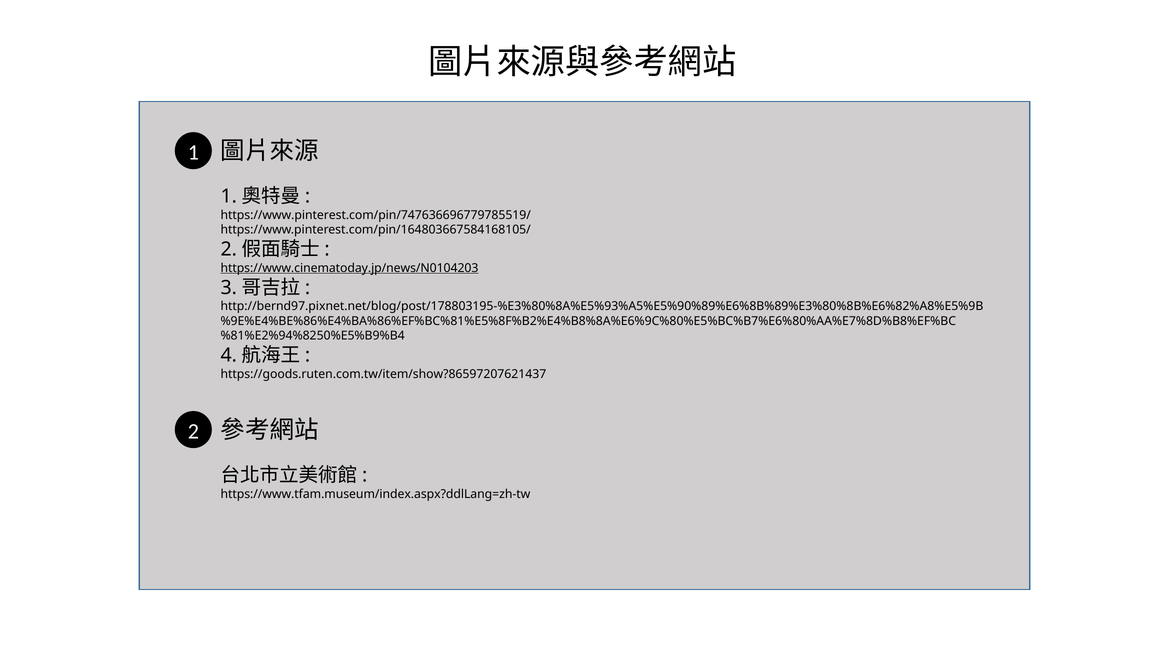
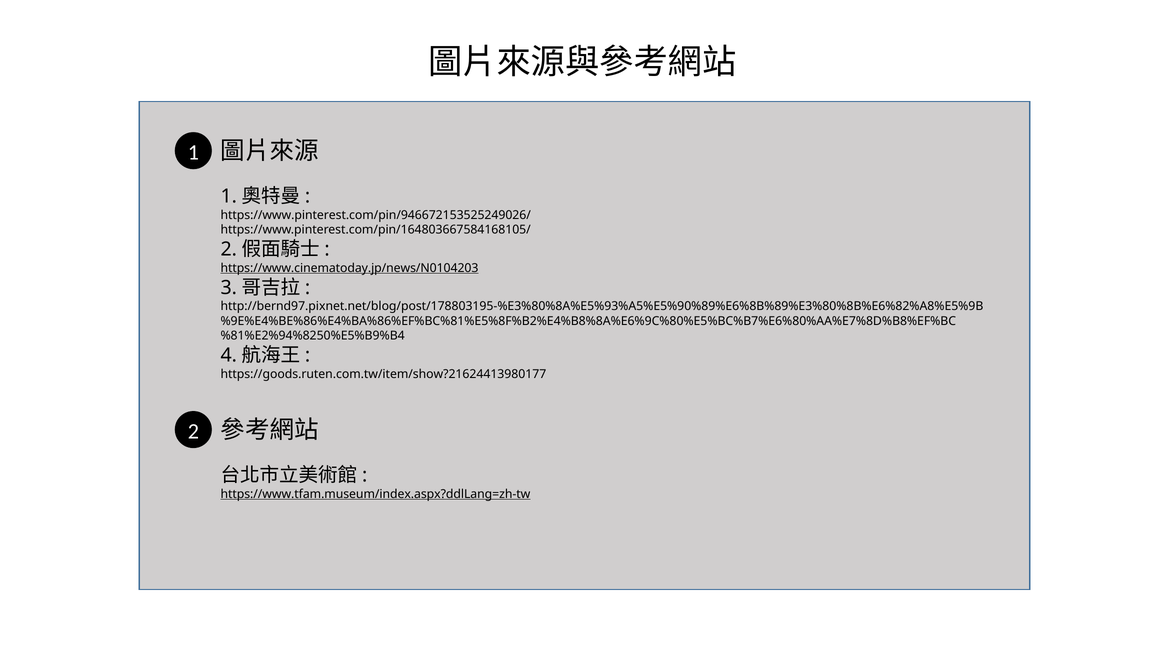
https://www.pinterest.com/pin/747636696779785519/: https://www.pinterest.com/pin/747636696779785519/ -> https://www.pinterest.com/pin/946672153525249026/
https://goods.ruten.com.tw/item/show?86597207621437: https://goods.ruten.com.tw/item/show?86597207621437 -> https://goods.ruten.com.tw/item/show?21624413980177
https://www.tfam.museum/index.aspx?ddlLang=zh-tw underline: none -> present
